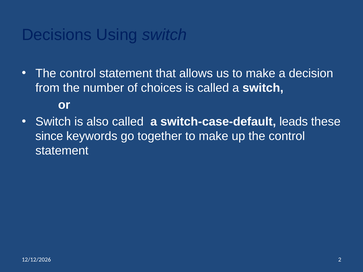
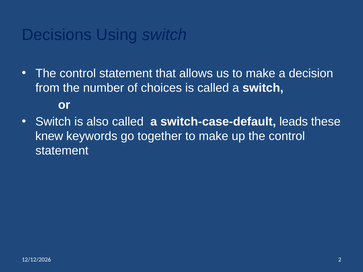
since: since -> knew
